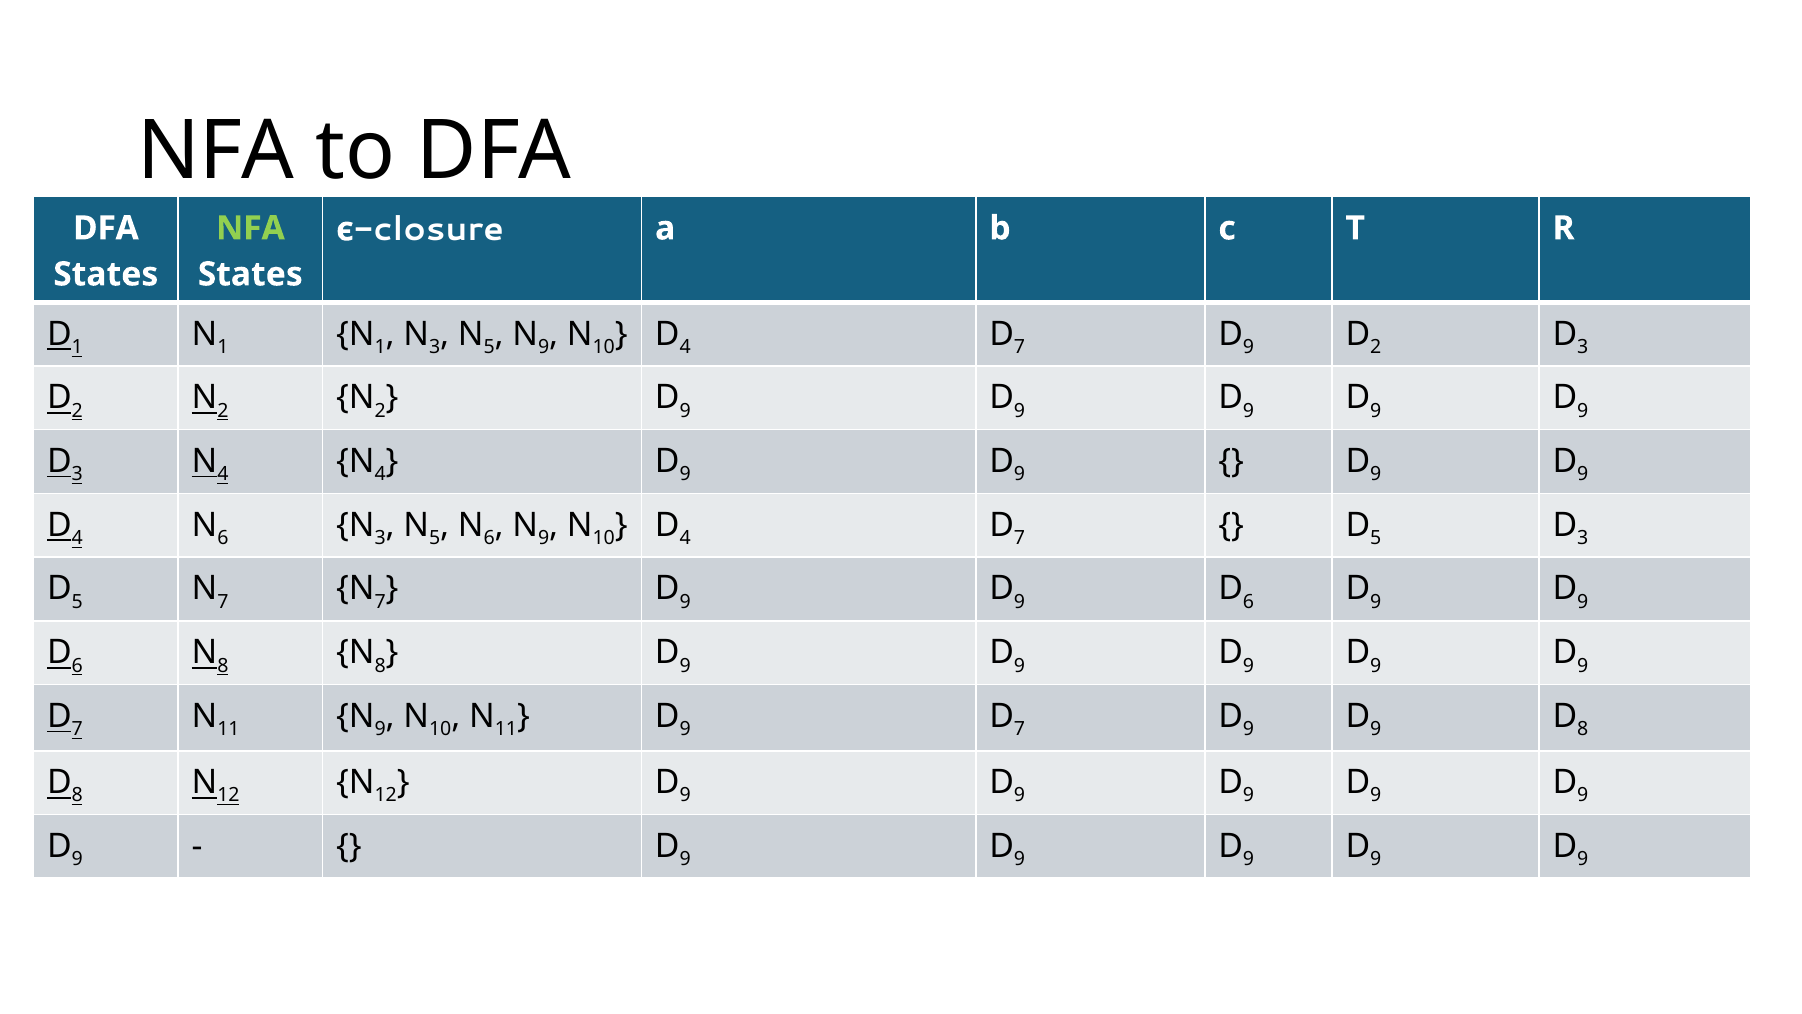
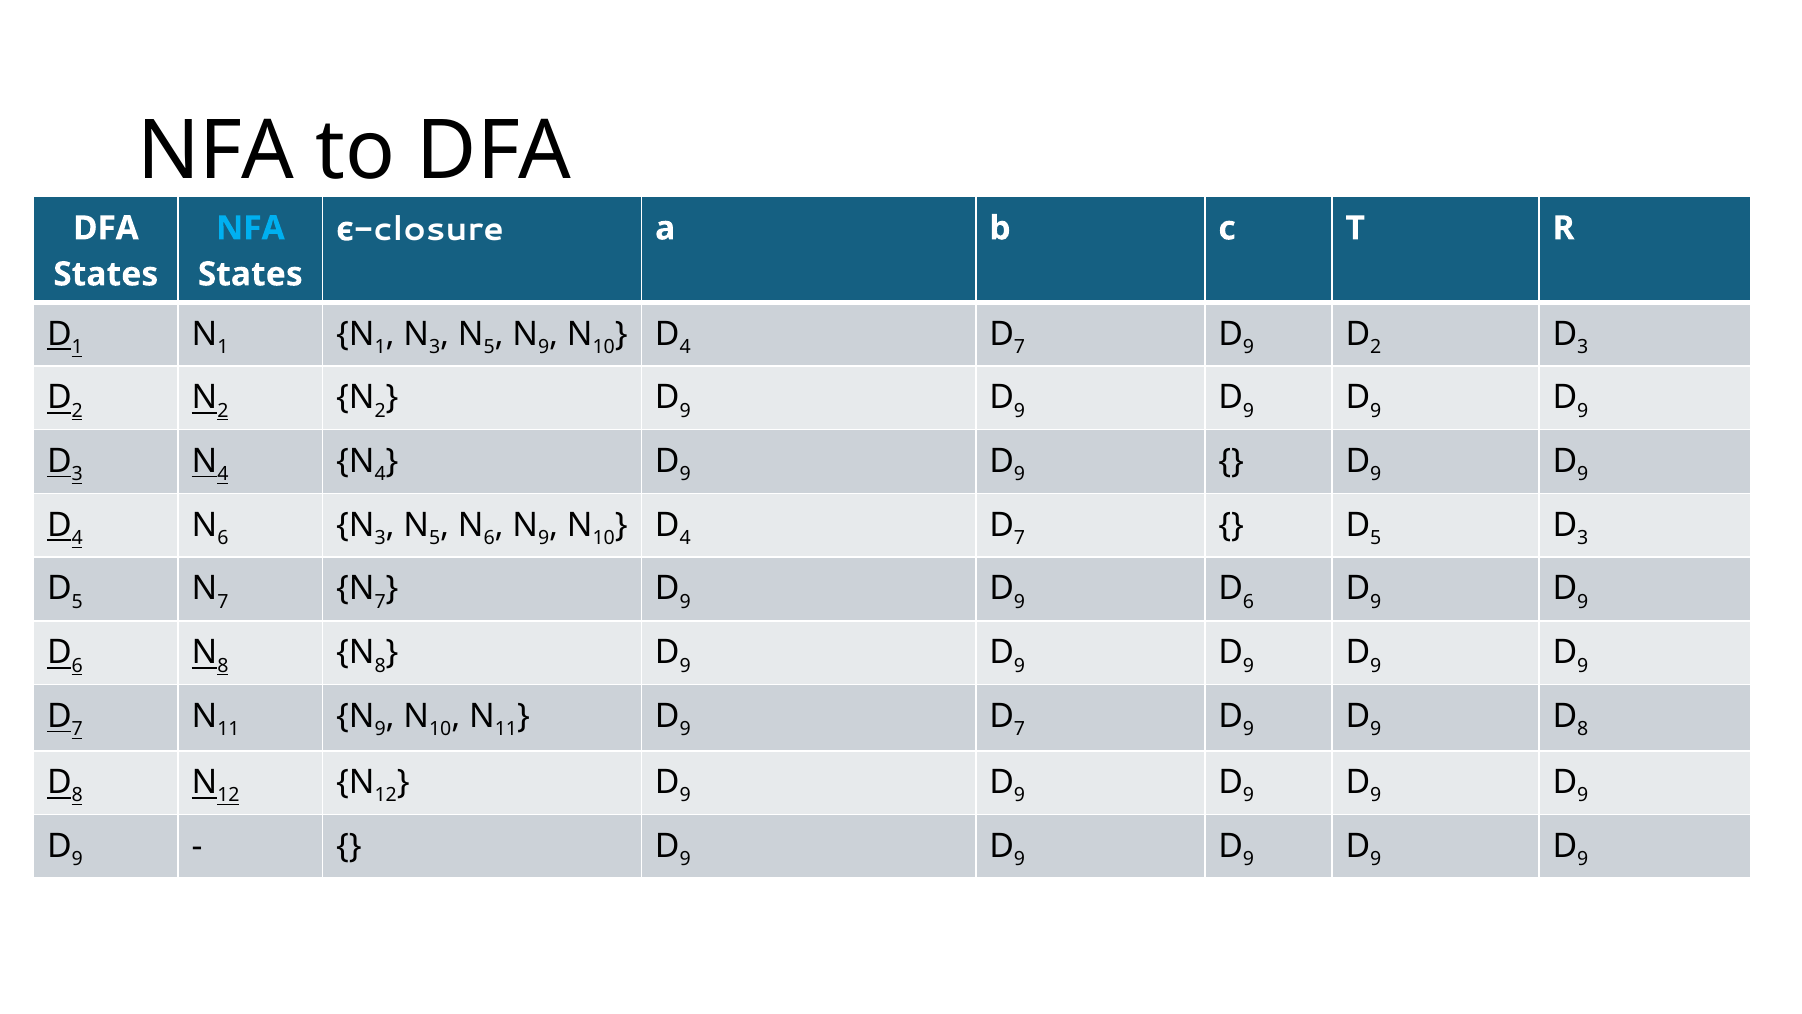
NFA at (250, 228) colour: light green -> light blue
